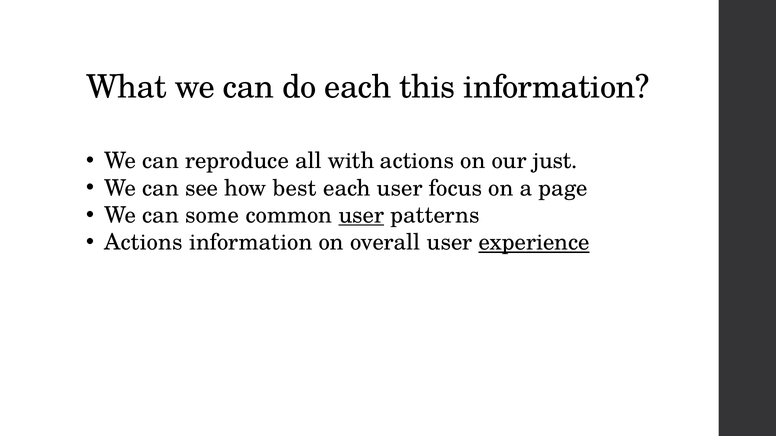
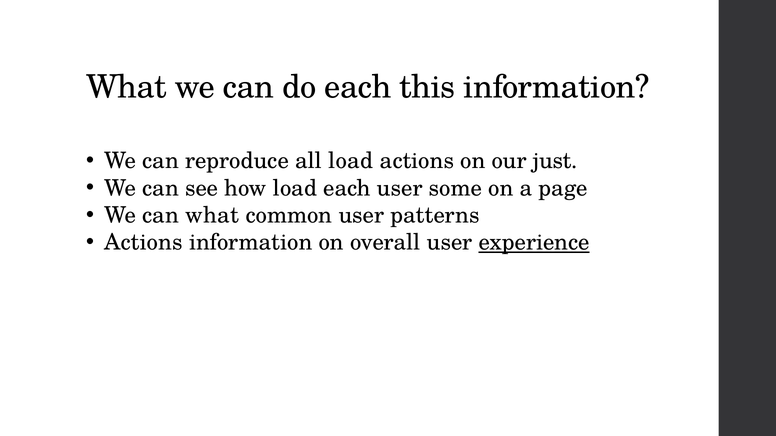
all with: with -> load
how best: best -> load
focus: focus -> some
can some: some -> what
user at (361, 216) underline: present -> none
